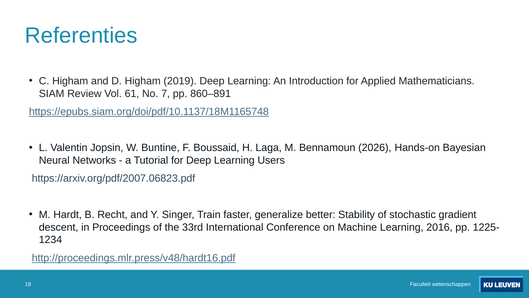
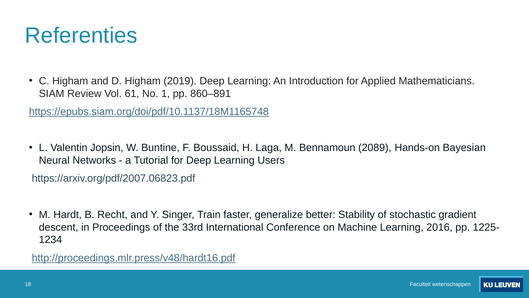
7: 7 -> 1
2026: 2026 -> 2089
